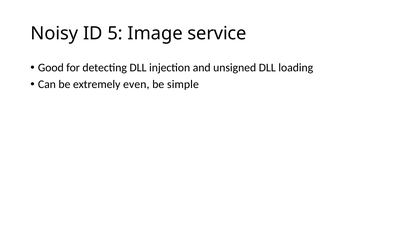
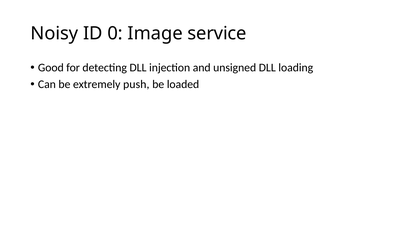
5: 5 -> 0
even: even -> push
simple: simple -> loaded
